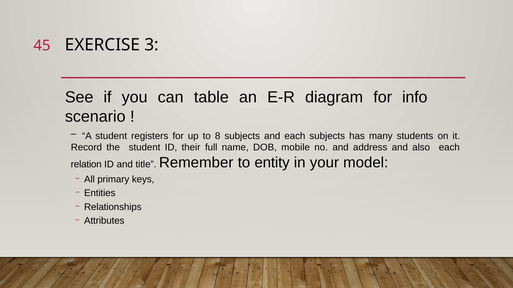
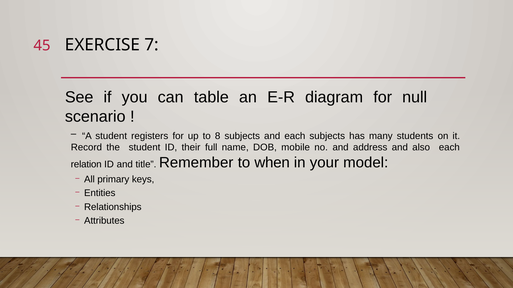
3: 3 -> 7
info: info -> null
entity: entity -> when
